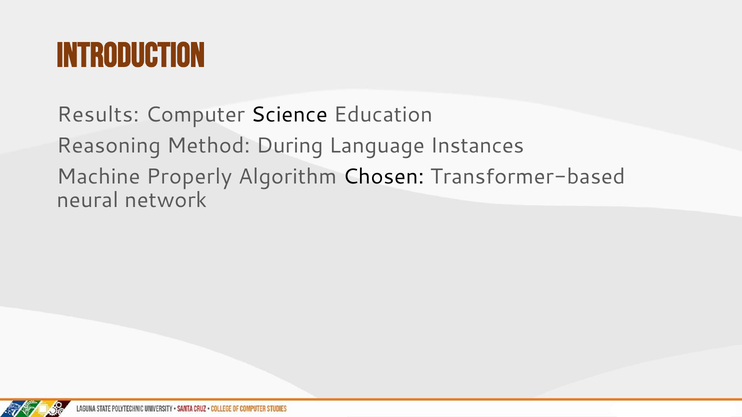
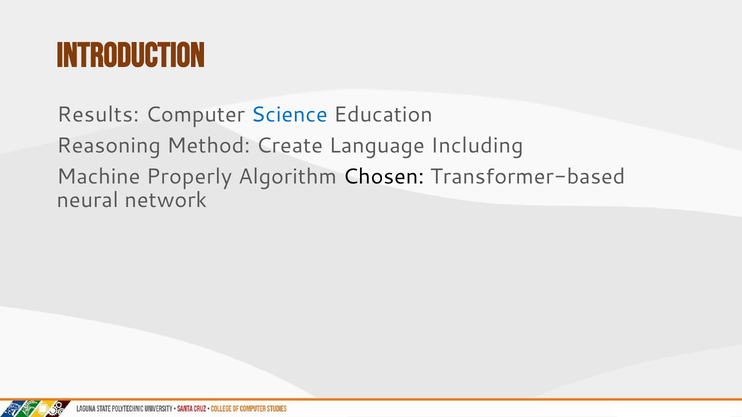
Science colour: black -> blue
During: During -> Create
Instances: Instances -> Including
